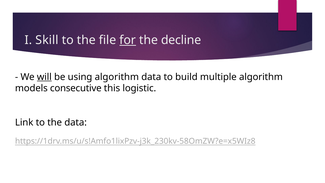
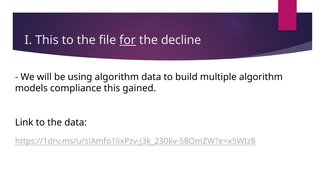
I Skill: Skill -> This
will underline: present -> none
consecutive: consecutive -> compliance
logistic: logistic -> gained
